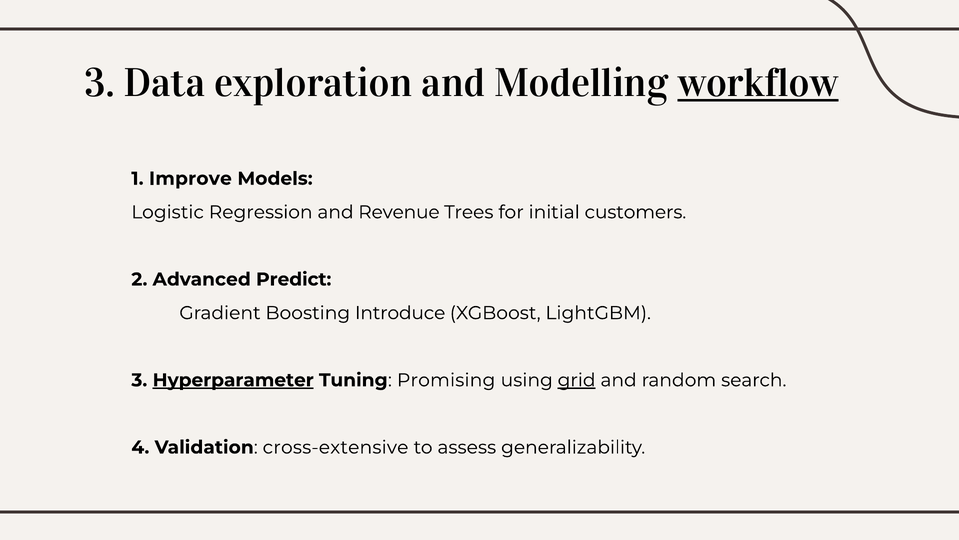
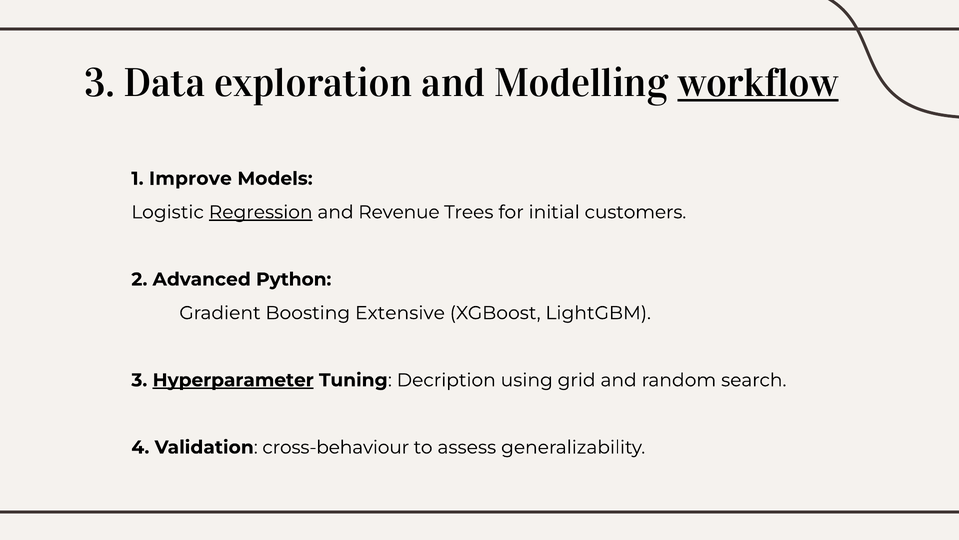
Regression underline: none -> present
Predict: Predict -> Python
Introduce: Introduce -> Extensive
Promising: Promising -> Decription
grid underline: present -> none
cross-extensive: cross-extensive -> cross-behaviour
